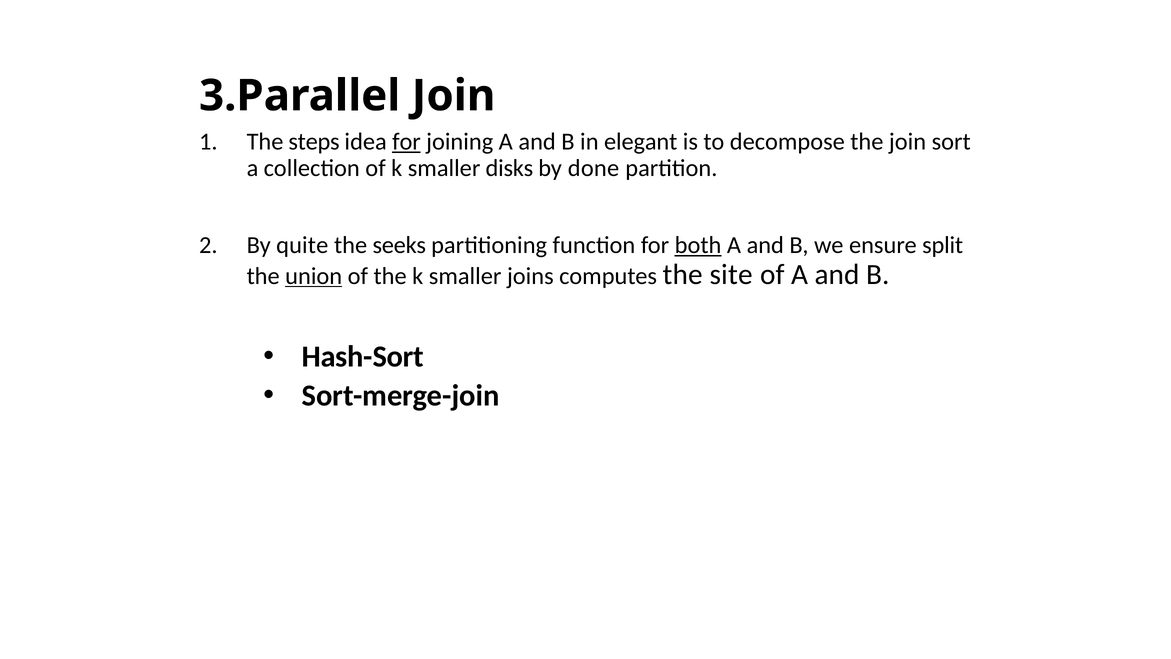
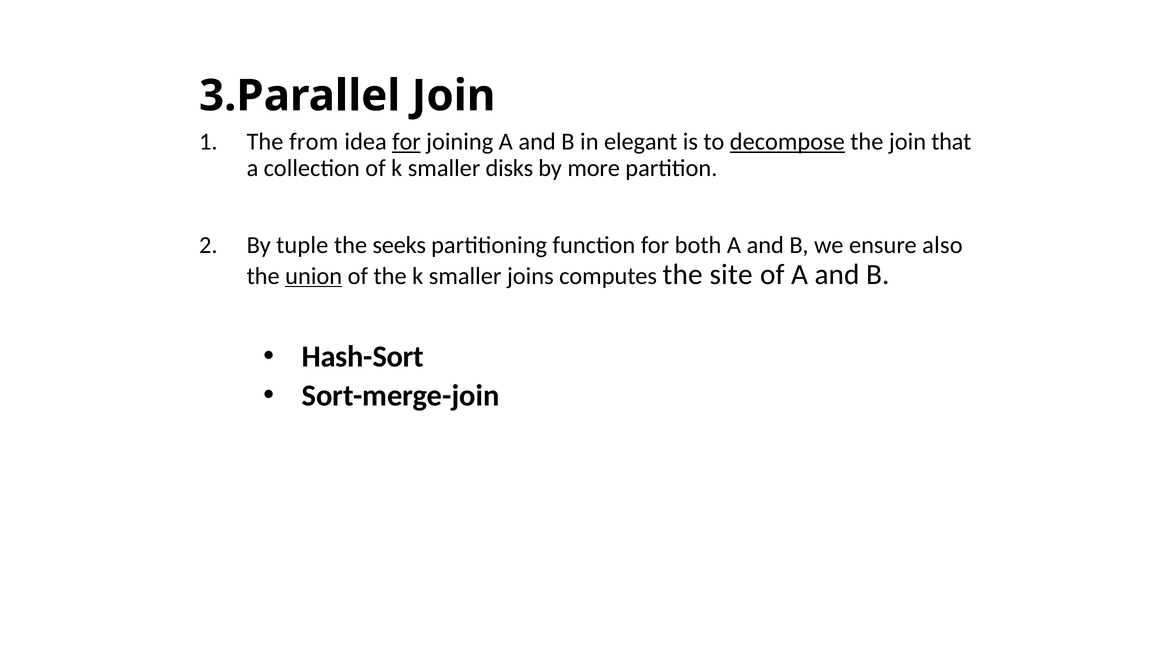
steps: steps -> from
decompose underline: none -> present
sort: sort -> that
done: done -> more
quite: quite -> tuple
both underline: present -> none
split: split -> also
